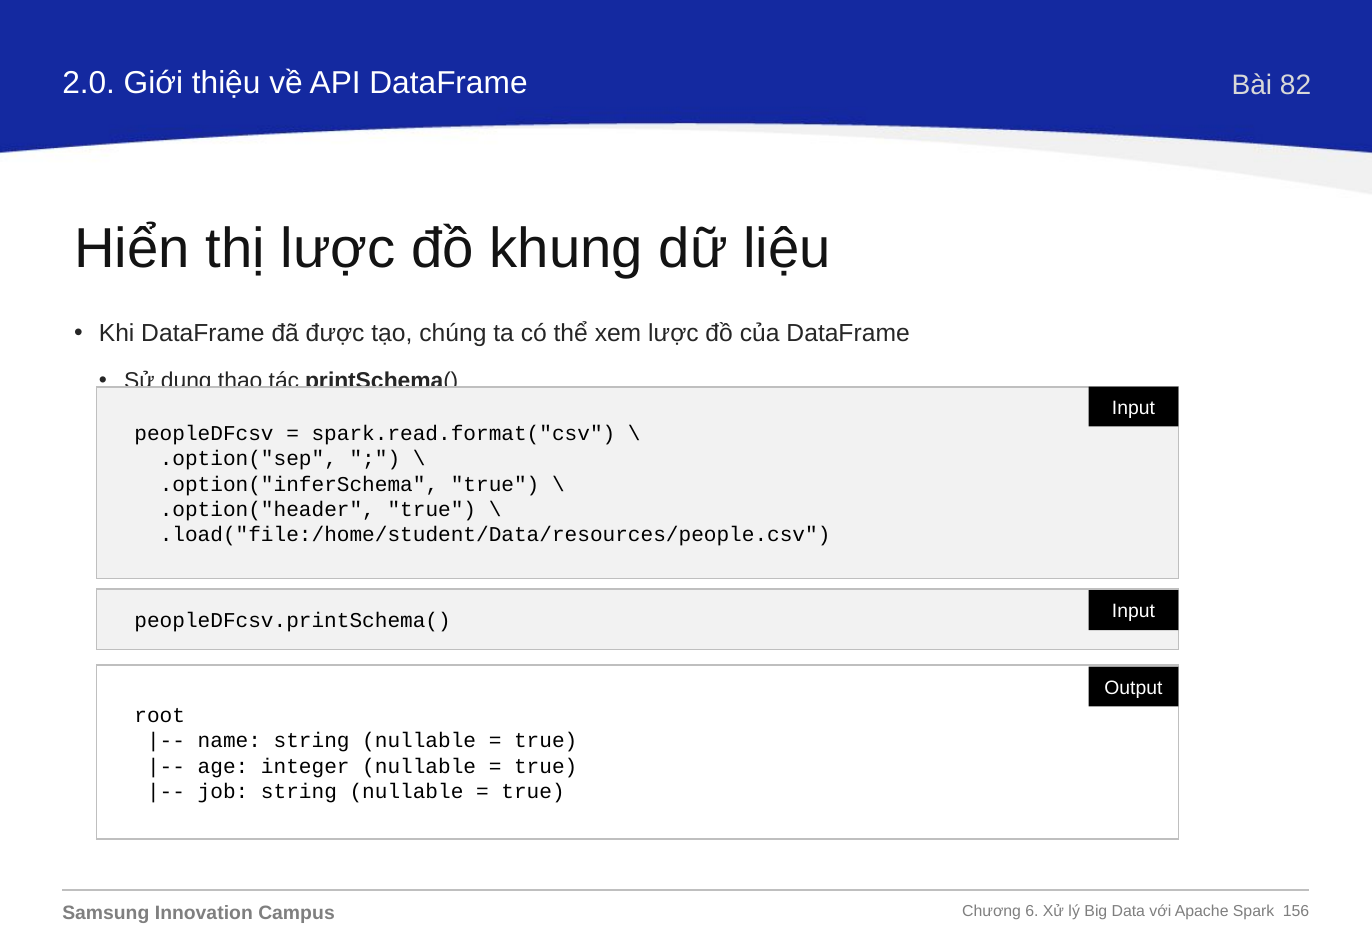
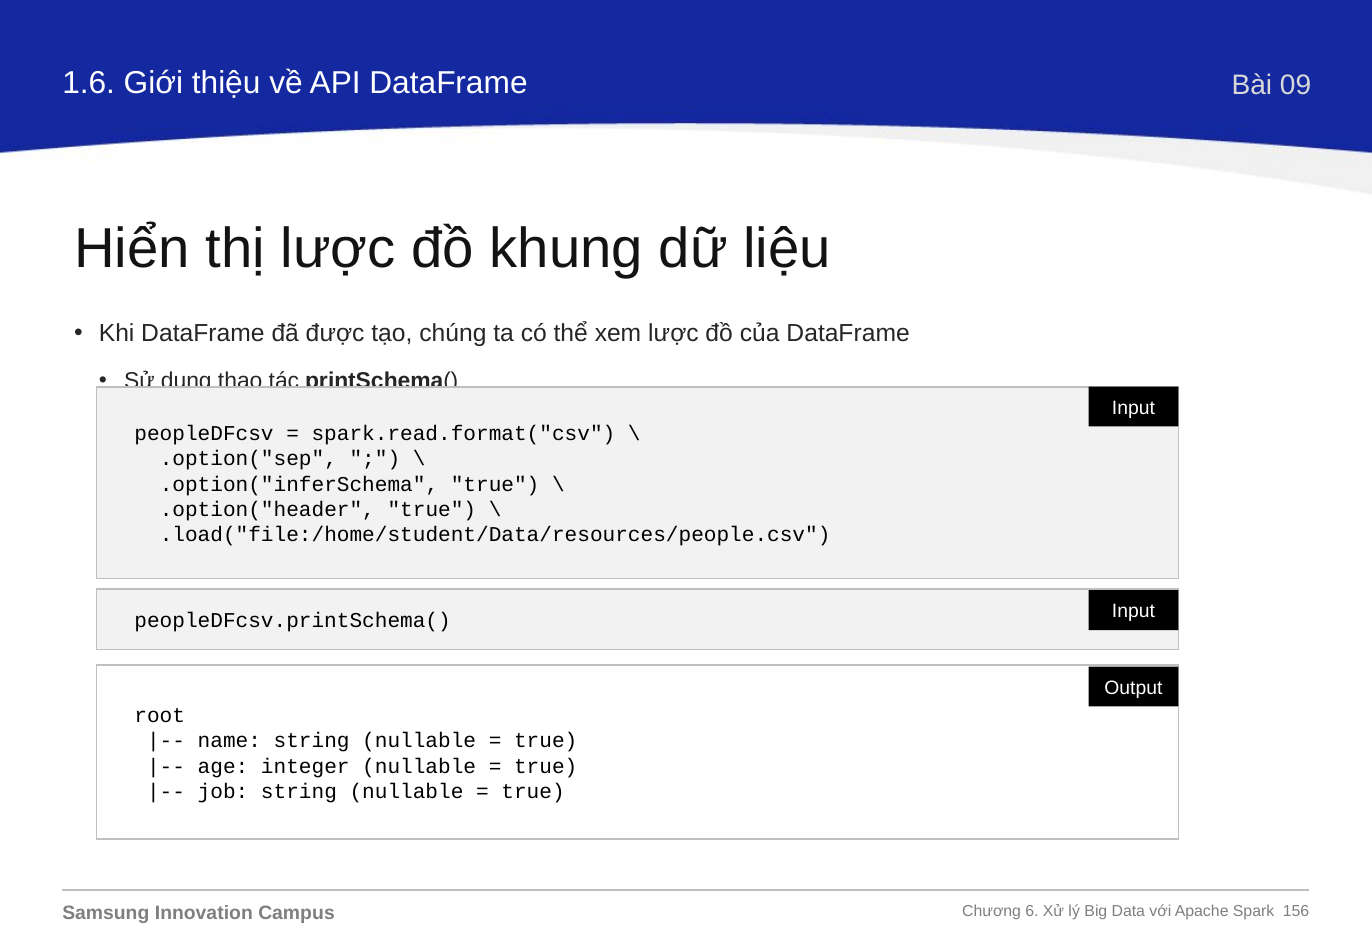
2.0: 2.0 -> 1.6
82: 82 -> 09
